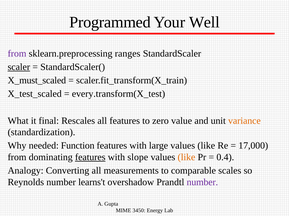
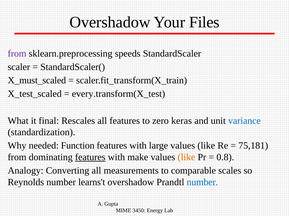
Programmed at (110, 22): Programmed -> Overshadow
Well: Well -> Files
ranges: ranges -> speeds
scaler underline: present -> none
value: value -> keras
variance colour: orange -> blue
17,000: 17,000 -> 75,181
slope: slope -> make
0.4: 0.4 -> 0.8
number at (202, 183) colour: purple -> blue
